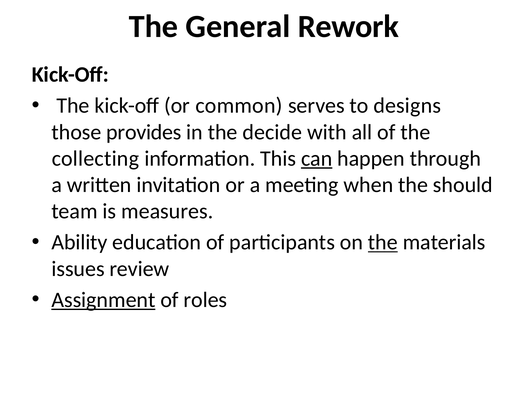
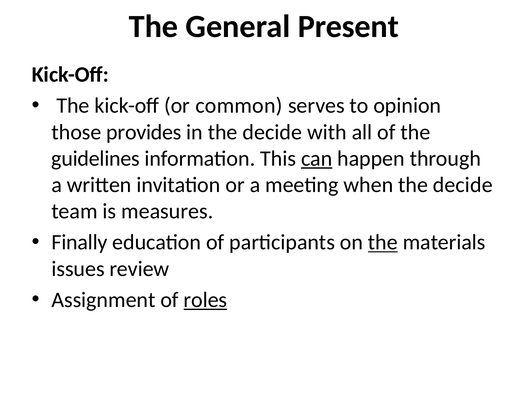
Rework: Rework -> Present
designs: designs -> opinion
collecting: collecting -> guidelines
when the should: should -> decide
Ability: Ability -> Finally
Assignment underline: present -> none
roles underline: none -> present
